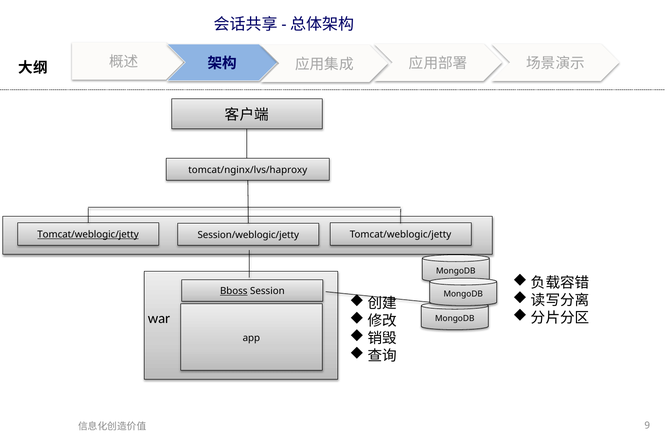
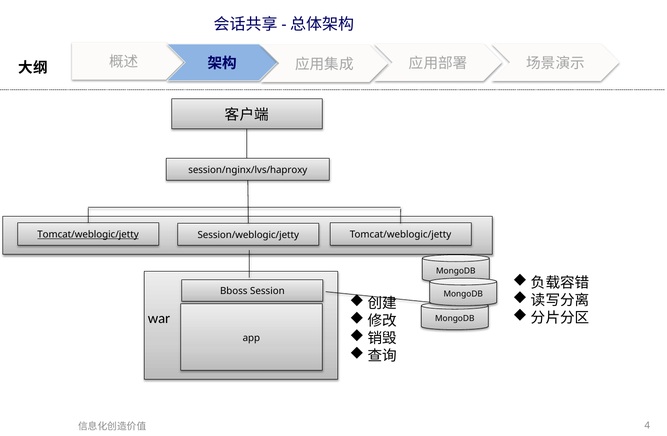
tomcat/nginx/lvs/haproxy: tomcat/nginx/lvs/haproxy -> session/nginx/lvs/haproxy
Bboss underline: present -> none
9: 9 -> 4
